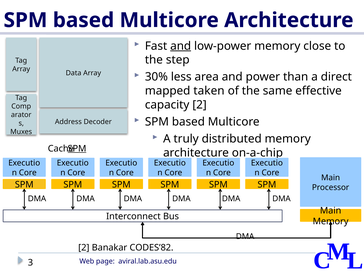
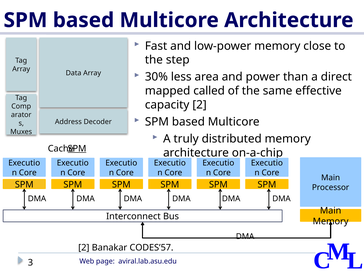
and at (181, 46) underline: present -> none
taken: taken -> called
CODES’82: CODES’82 -> CODES’57
